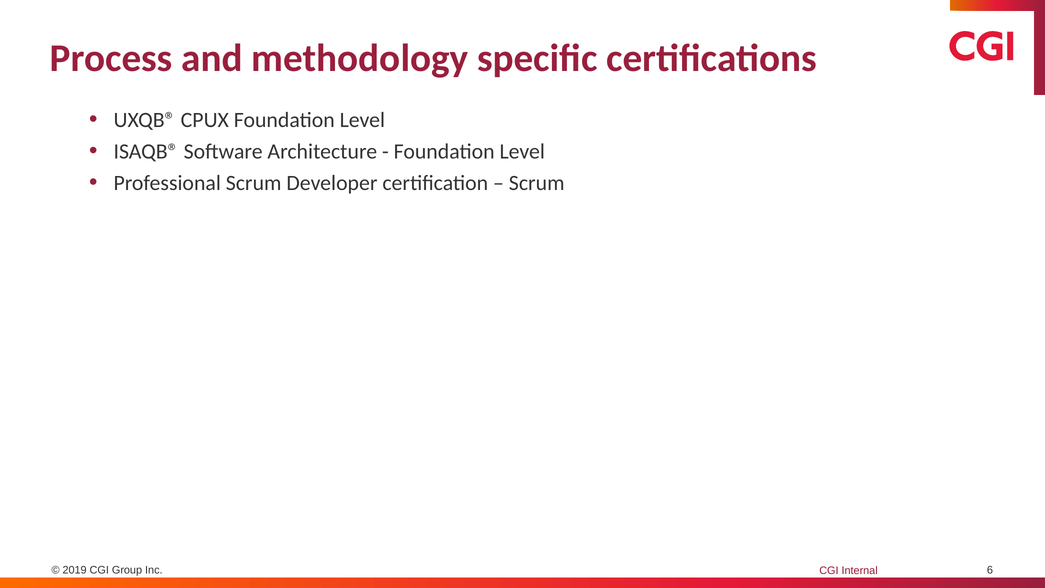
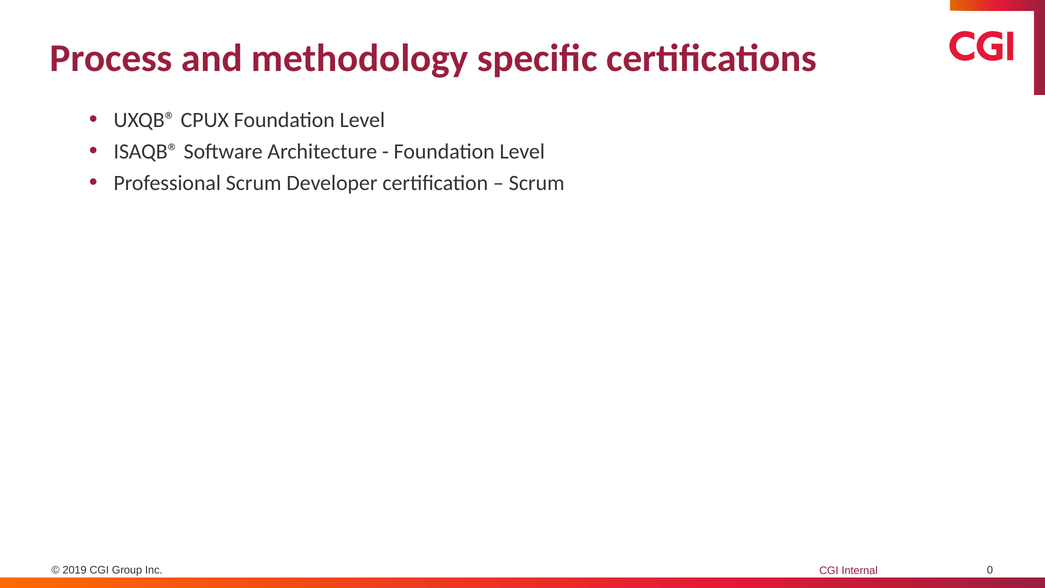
6: 6 -> 0
